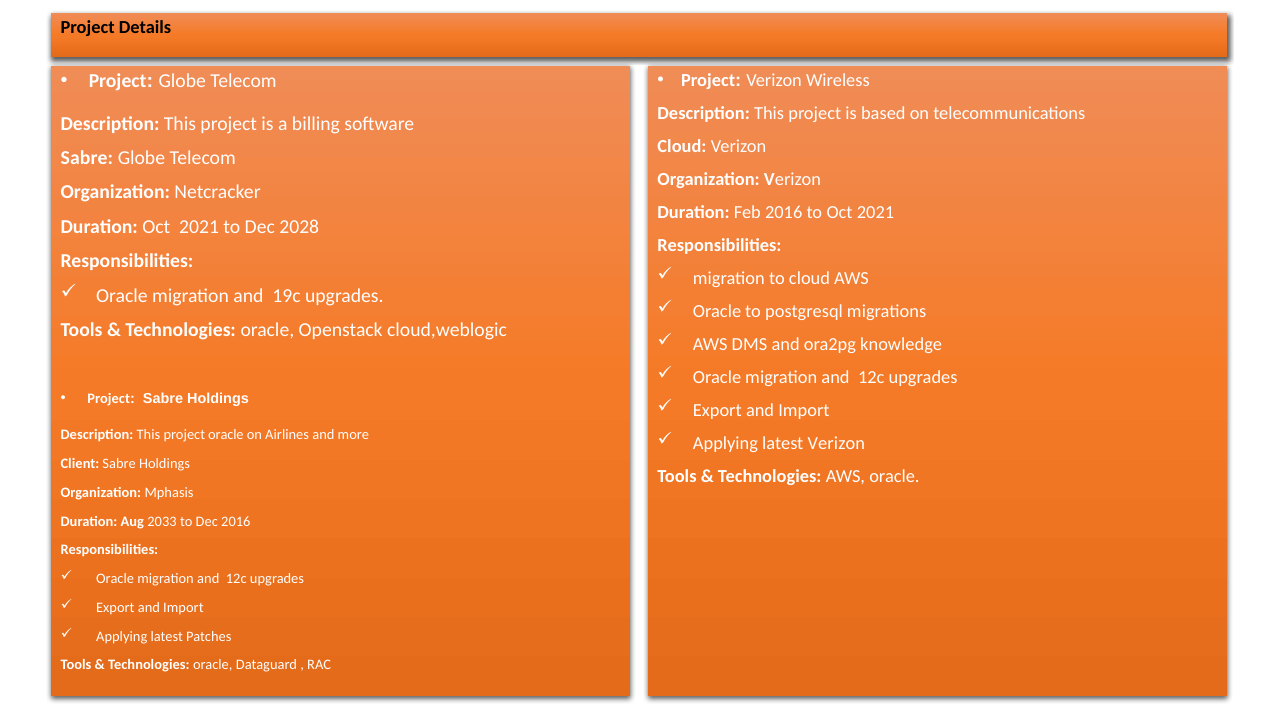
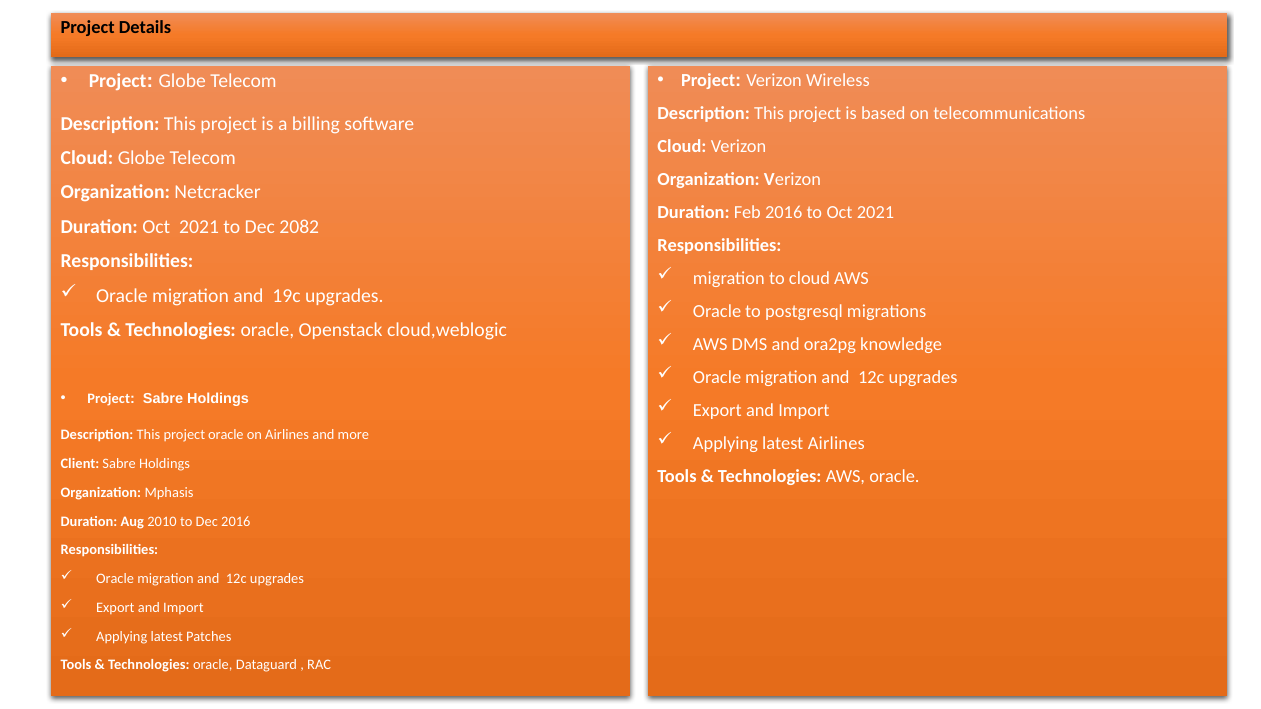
Sabre at (87, 158): Sabre -> Cloud
2028: 2028 -> 2082
latest Verizon: Verizon -> Airlines
2033: 2033 -> 2010
